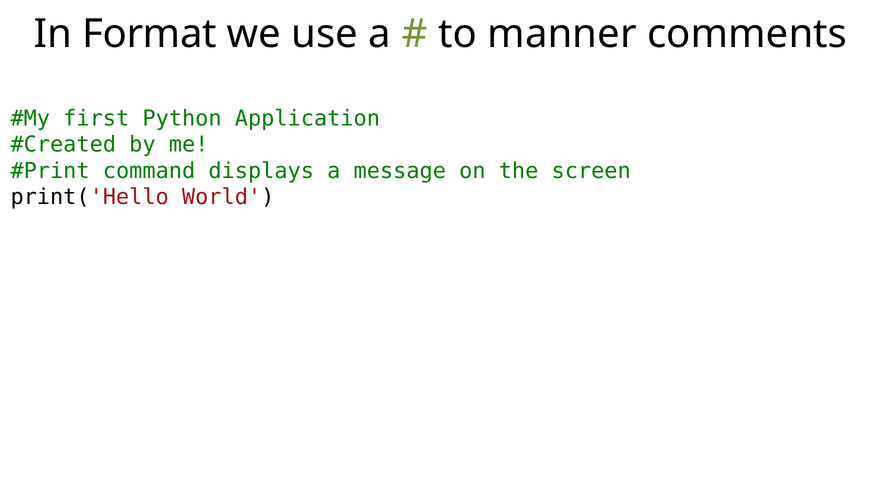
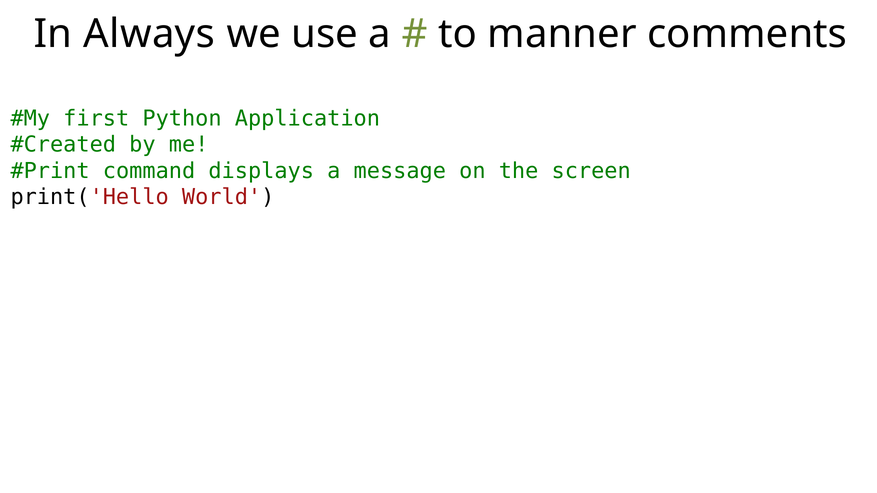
Format: Format -> Always
